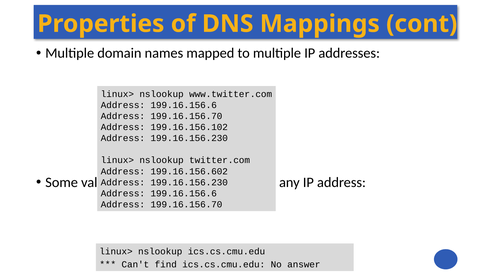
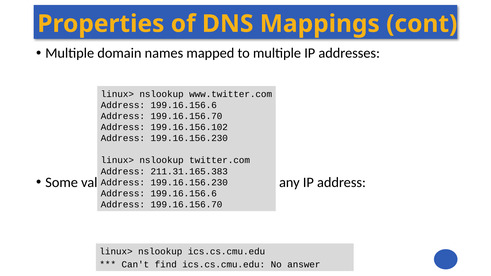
199.16.156.602: 199.16.156.602 -> 211.31.165.383
